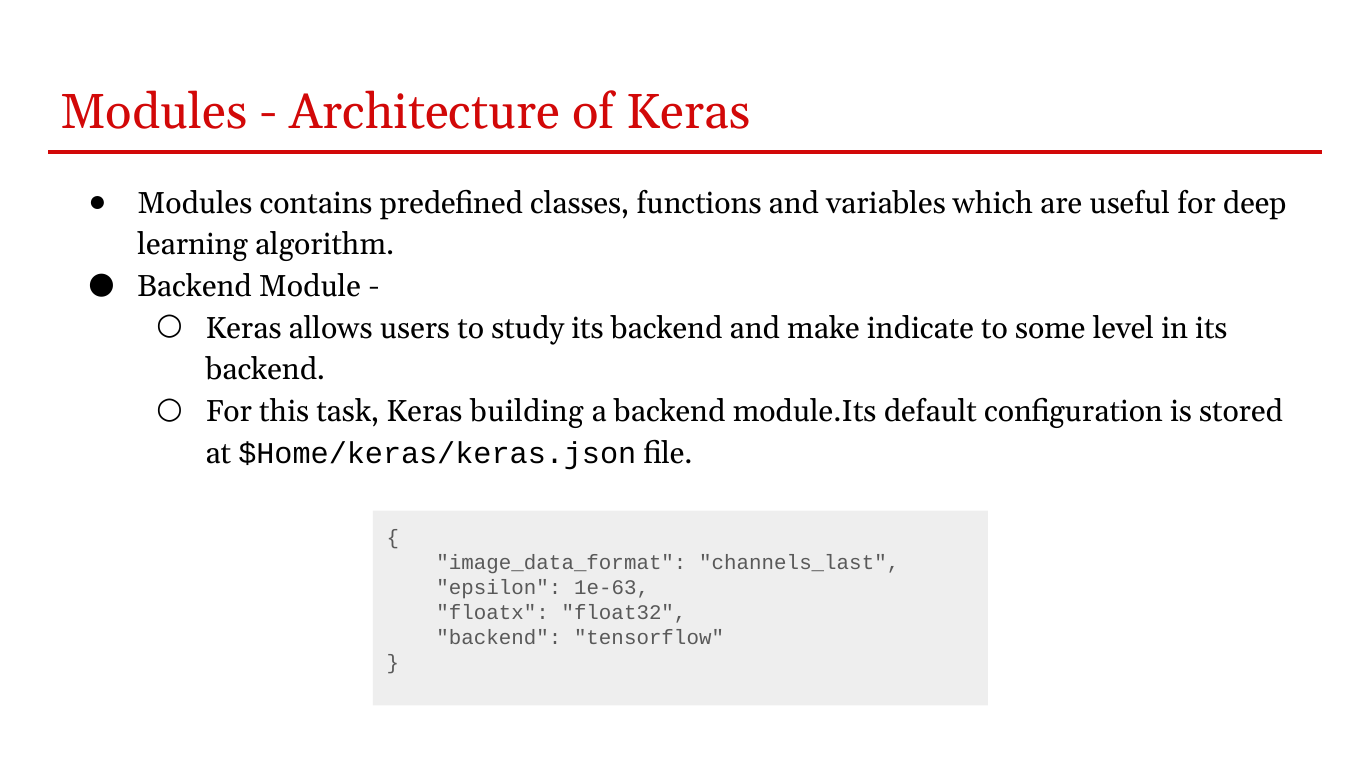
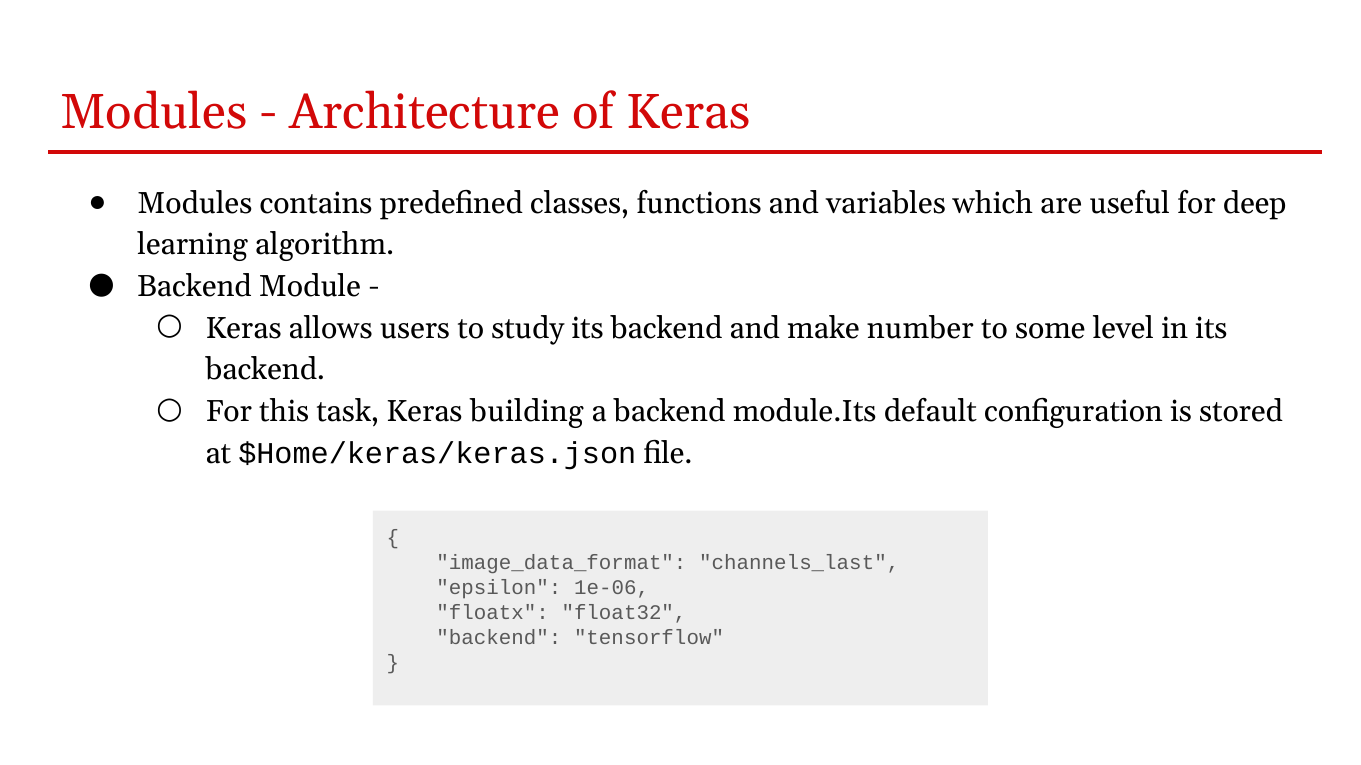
indicate: indicate -> number
1e-63: 1e-63 -> 1e-06
